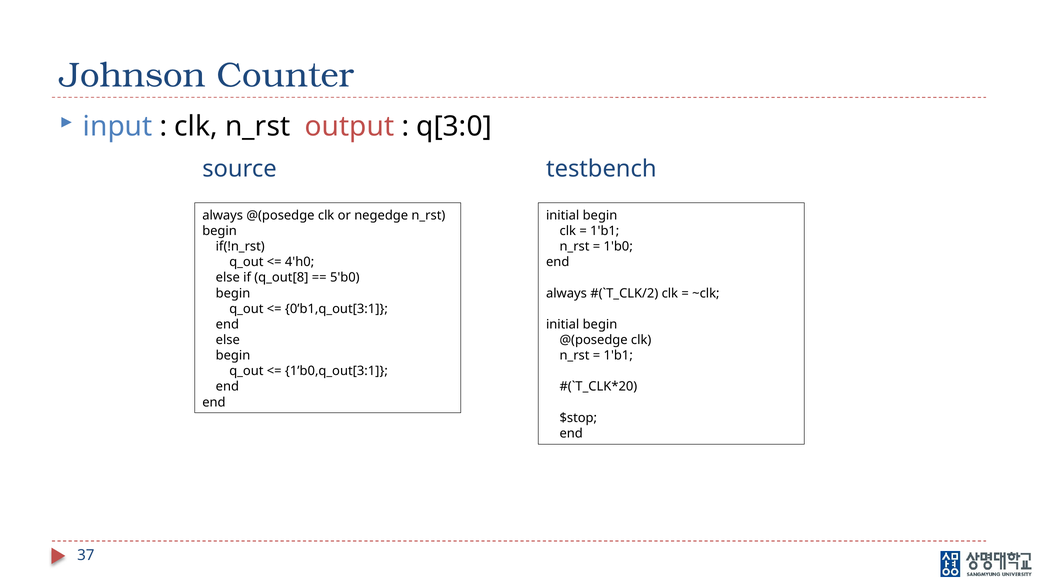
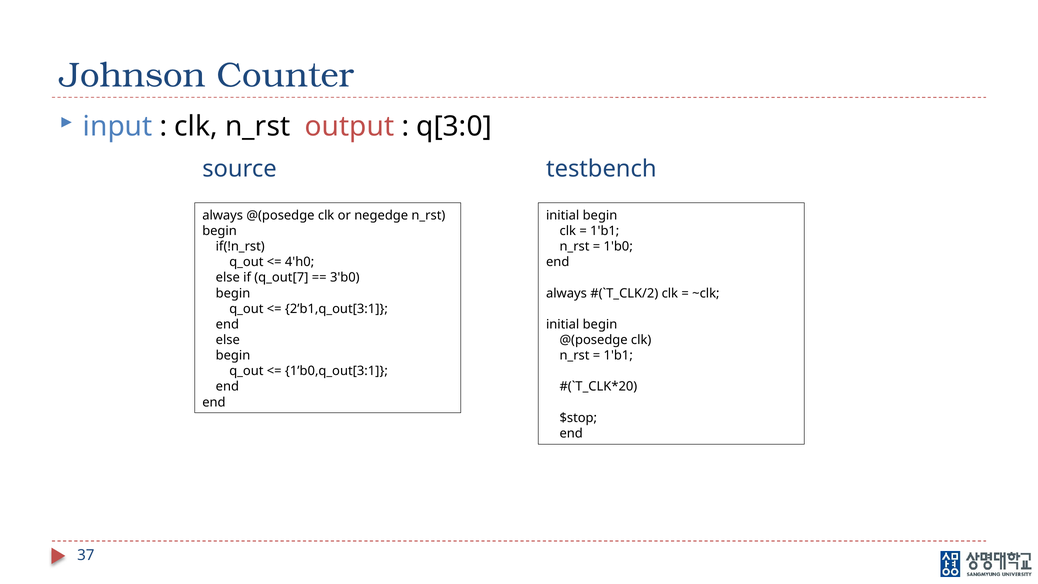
q_out[8: q_out[8 -> q_out[7
5'b0: 5'b0 -> 3'b0
0’b1,q_out[3:1: 0’b1,q_out[3:1 -> 2’b1,q_out[3:1
